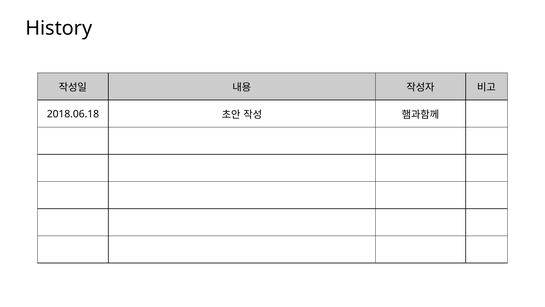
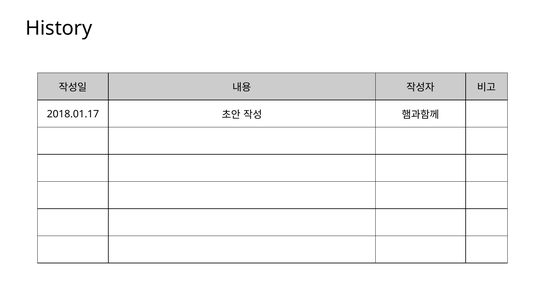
2018.06.18: 2018.06.18 -> 2018.01.17
